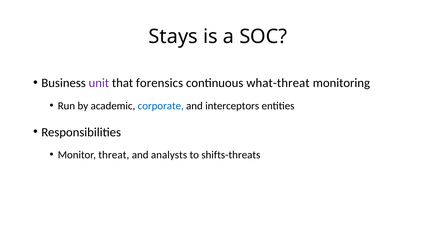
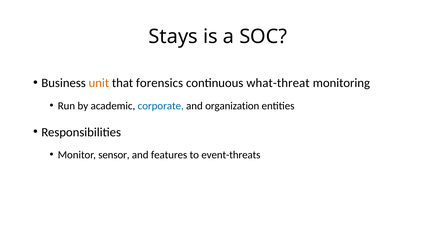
unit colour: purple -> orange
interceptors: interceptors -> organization
threat: threat -> sensor
analysts: analysts -> features
shifts-threats: shifts-threats -> event-threats
